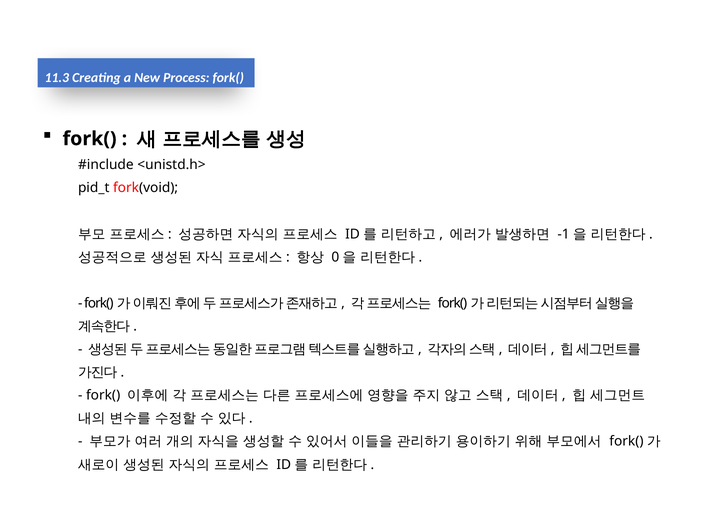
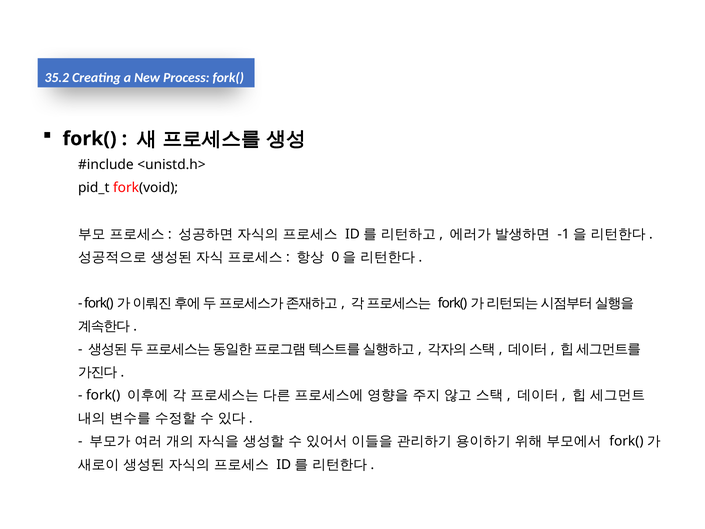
11.3: 11.3 -> 35.2
